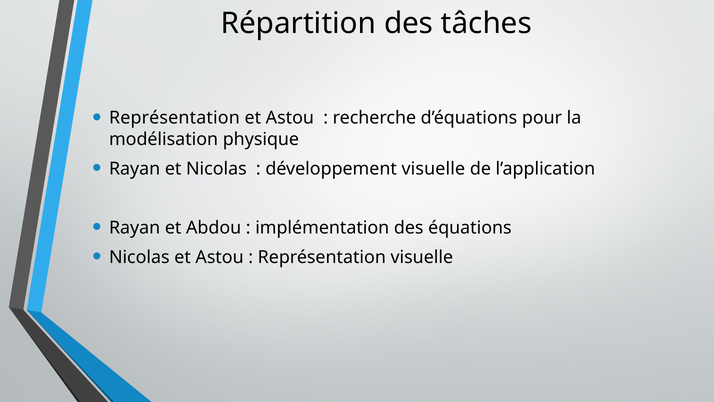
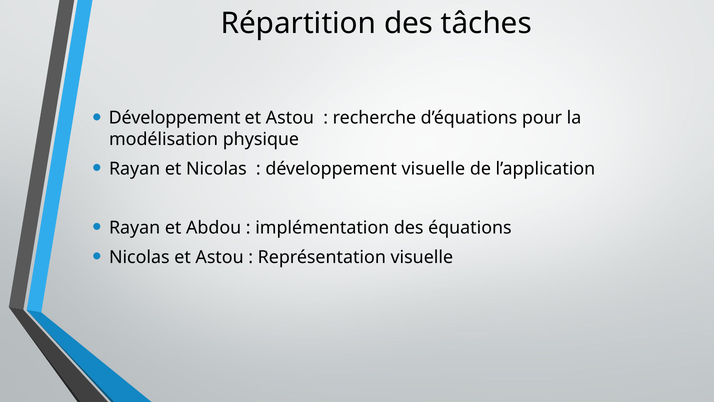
Représentation at (174, 118): Représentation -> Développement
